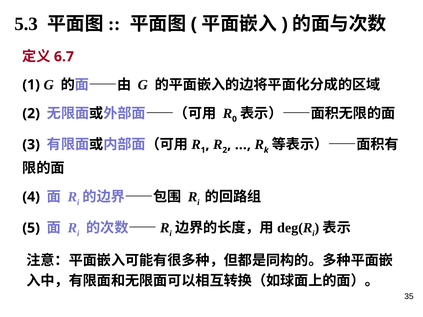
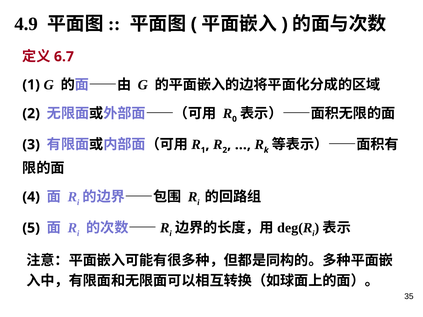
5.3: 5.3 -> 4.9
